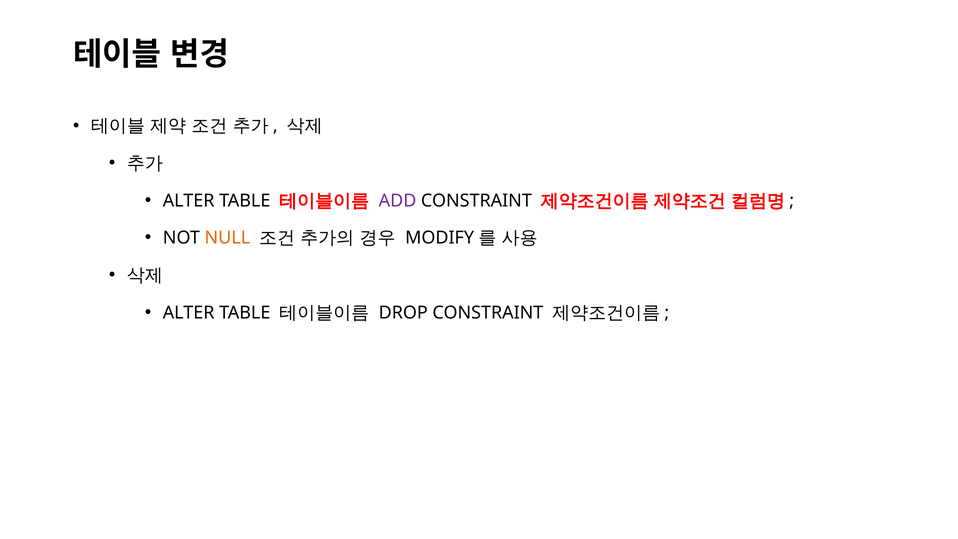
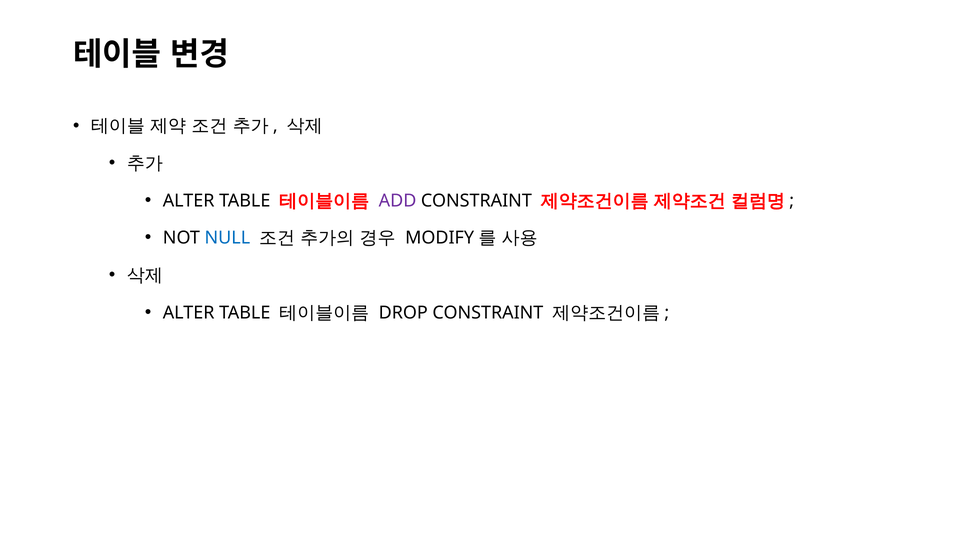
NULL colour: orange -> blue
